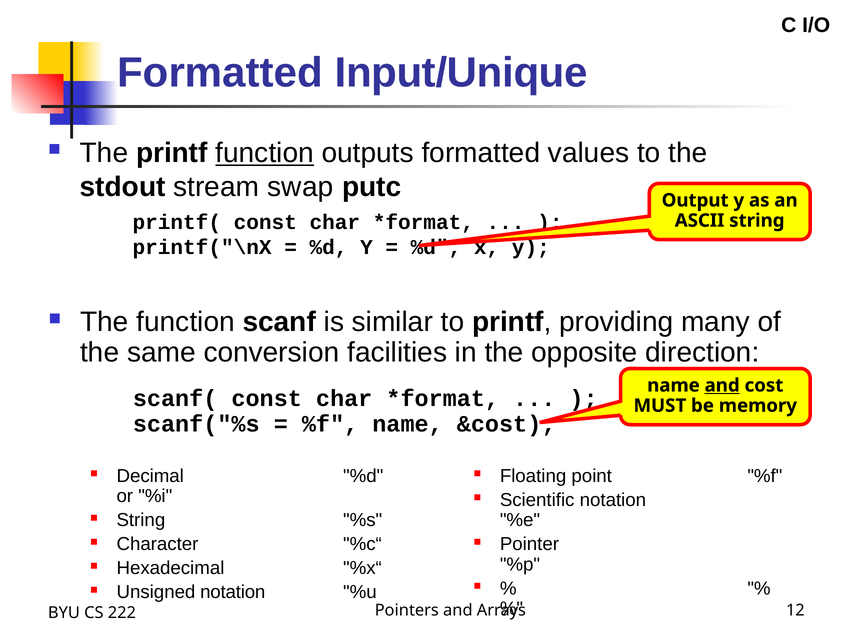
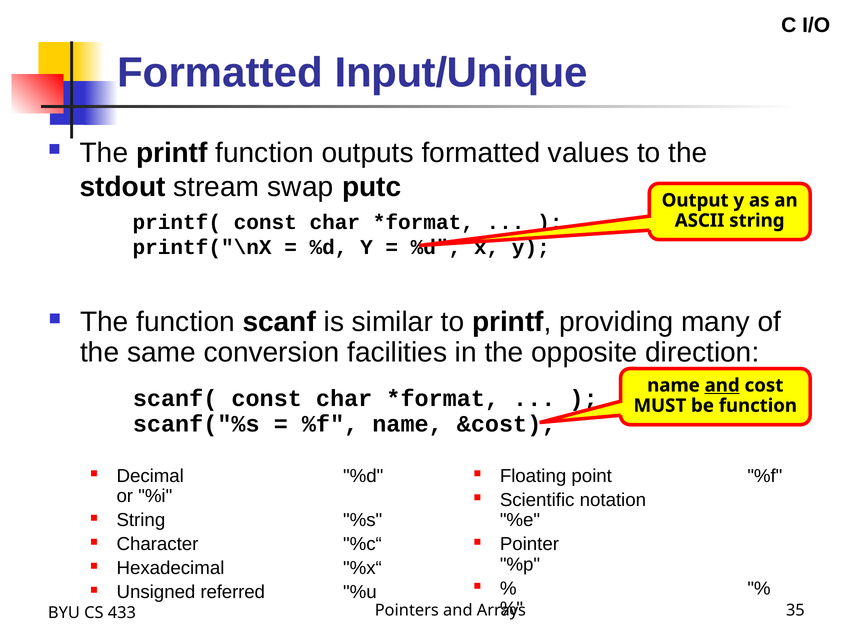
function at (265, 153) underline: present -> none
be memory: memory -> function
Unsigned notation: notation -> referred
12: 12 -> 35
222: 222 -> 433
